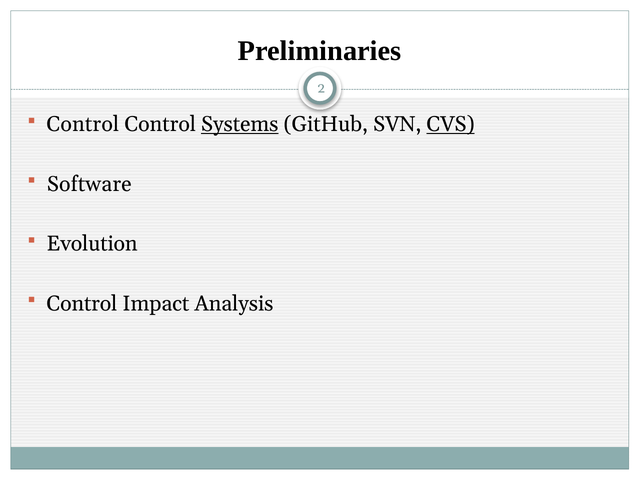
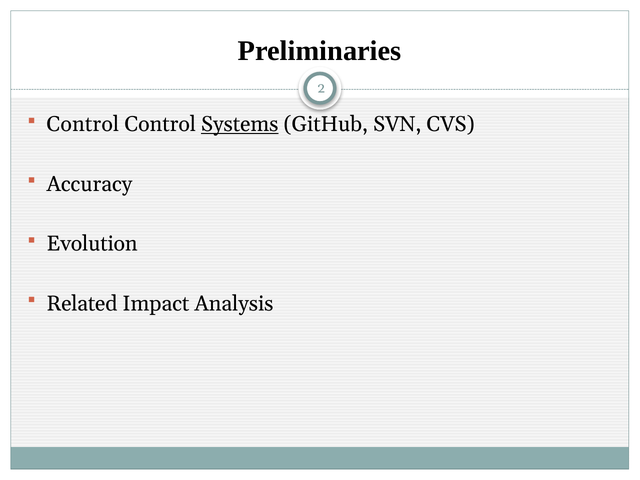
CVS underline: present -> none
Software: Software -> Accuracy
Control at (82, 303): Control -> Related
